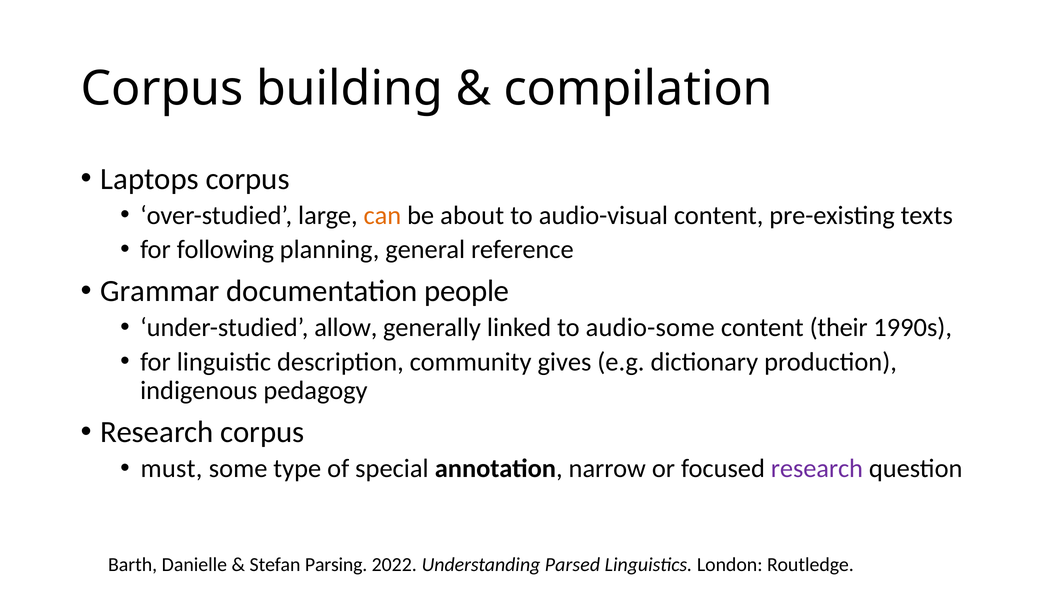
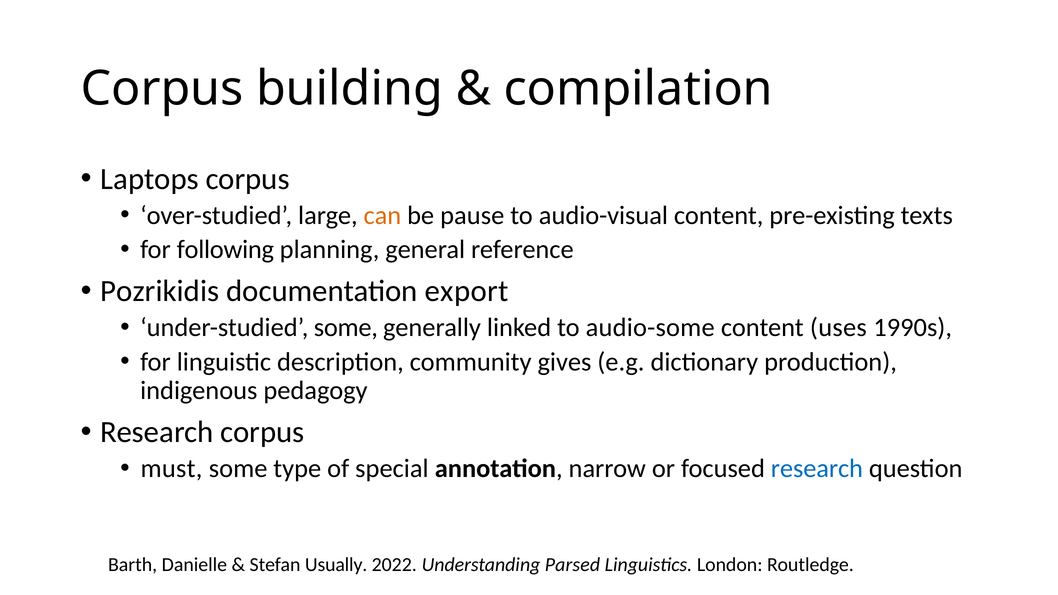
about: about -> pause
Grammar: Grammar -> Pozrikidis
people: people -> export
under-studied allow: allow -> some
their: their -> uses
research at (817, 469) colour: purple -> blue
Parsing: Parsing -> Usually
